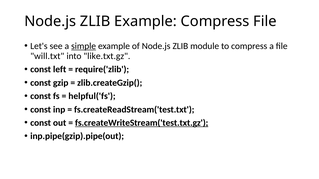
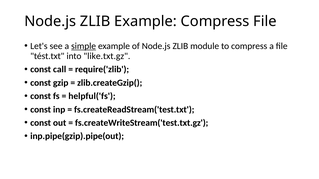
will.txt: will.txt -> tést.txt
left: left -> call
fs.createWriteStream('test.txt.gz underline: present -> none
